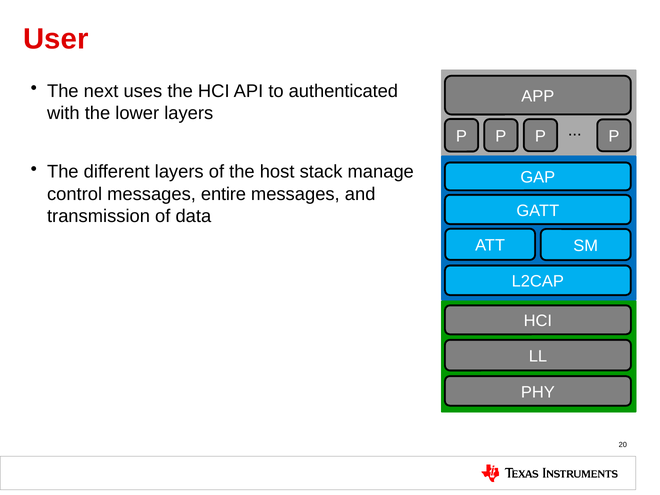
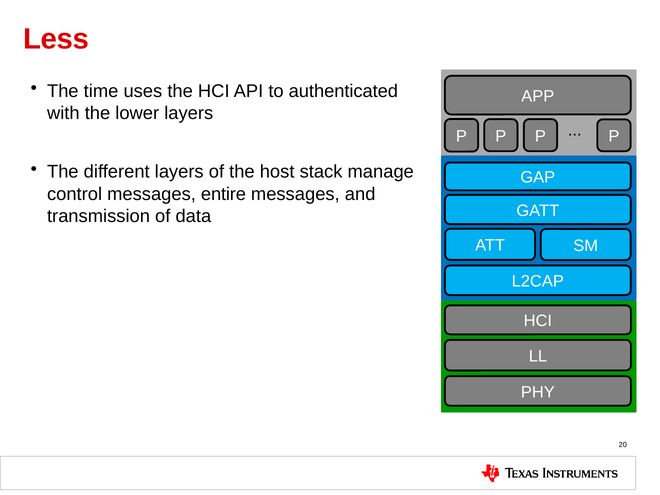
User: User -> Less
next: next -> time
